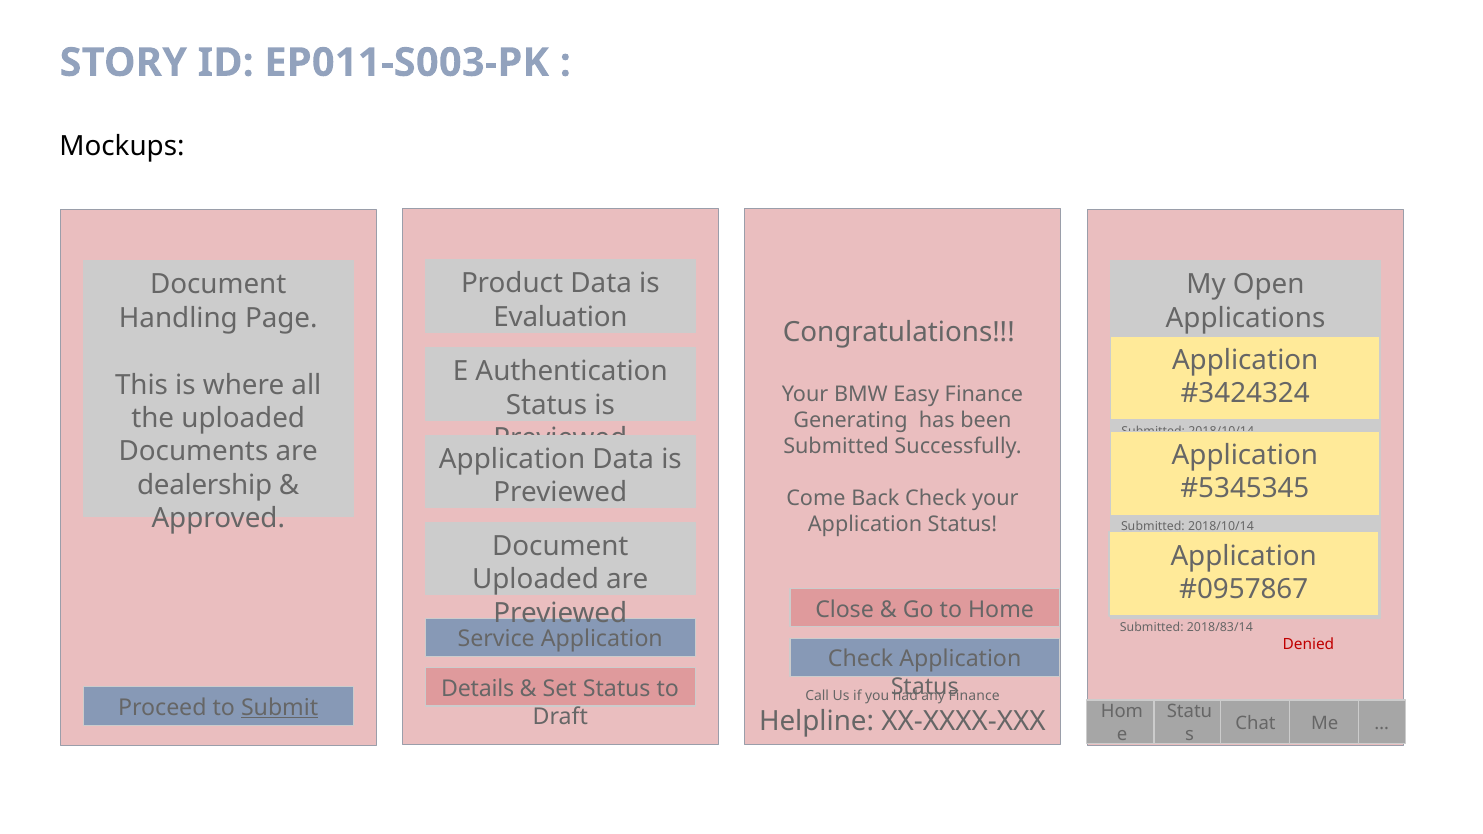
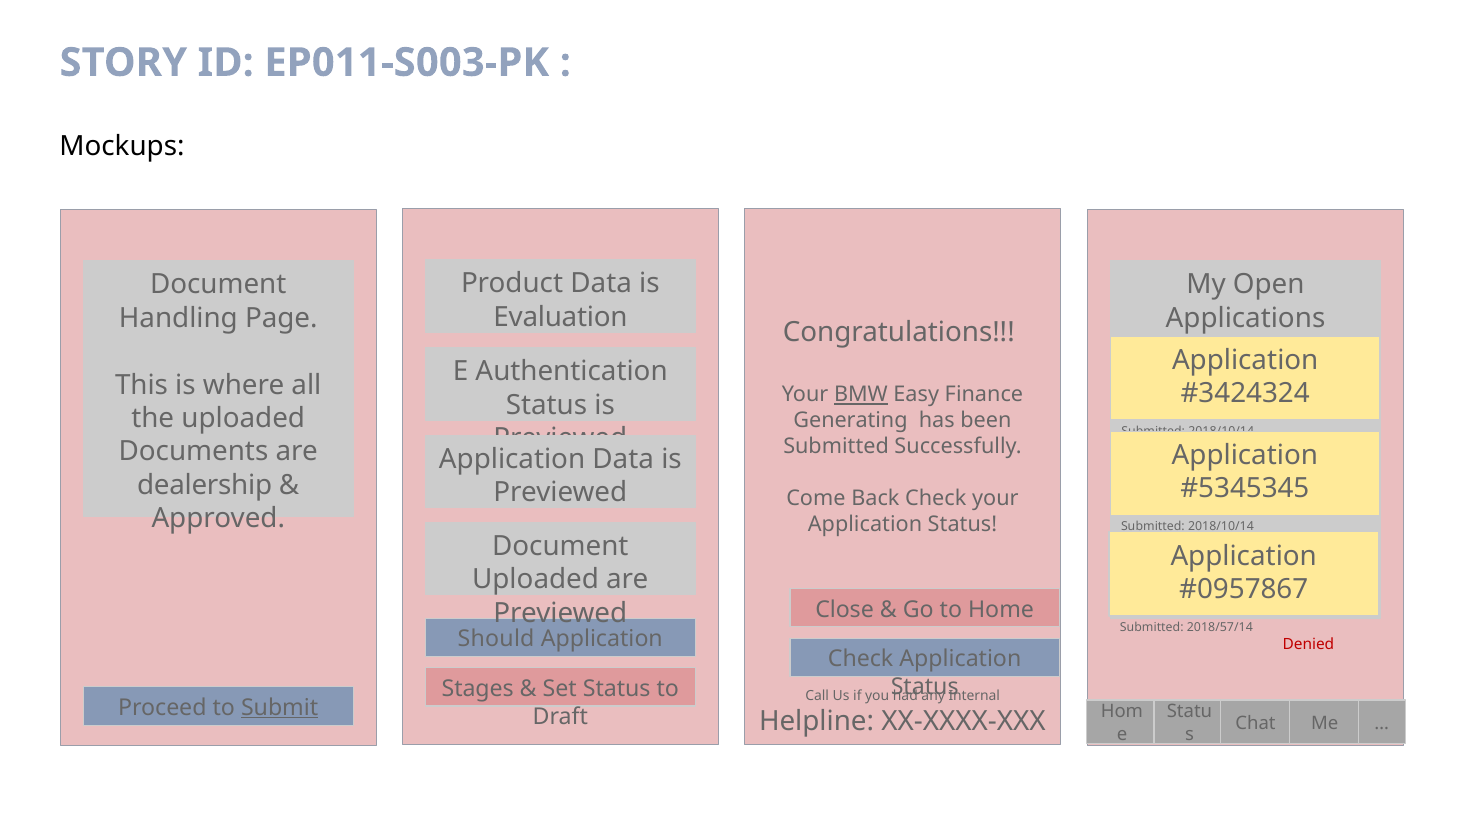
BMW underline: none -> present
2018/83/14: 2018/83/14 -> 2018/57/14
Service: Service -> Should
Details: Details -> Stages
Finance at (974, 696): Finance -> Internal
